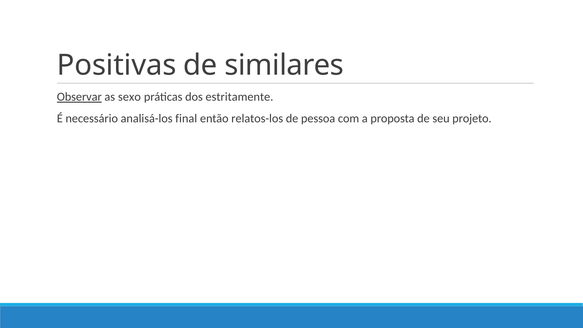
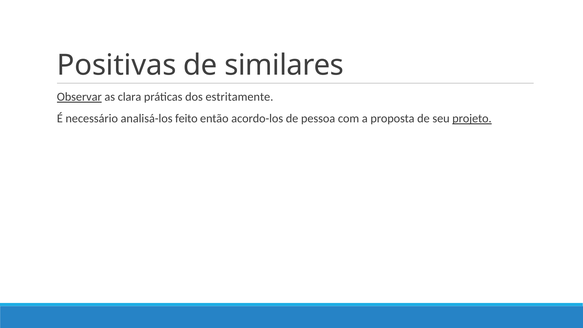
sexo: sexo -> clara
final: final -> feito
relatos-los: relatos-los -> acordo-los
projeto underline: none -> present
